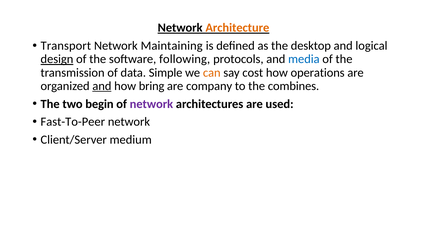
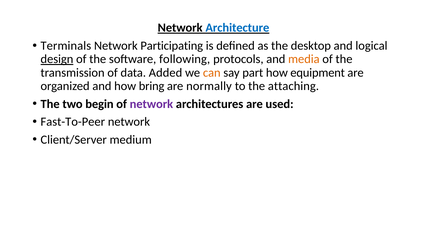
Architecture colour: orange -> blue
Transport: Transport -> Terminals
Maintaining: Maintaining -> Participating
media colour: blue -> orange
Simple: Simple -> Added
cost: cost -> part
operations: operations -> equipment
and at (102, 86) underline: present -> none
company: company -> normally
combines: combines -> attaching
